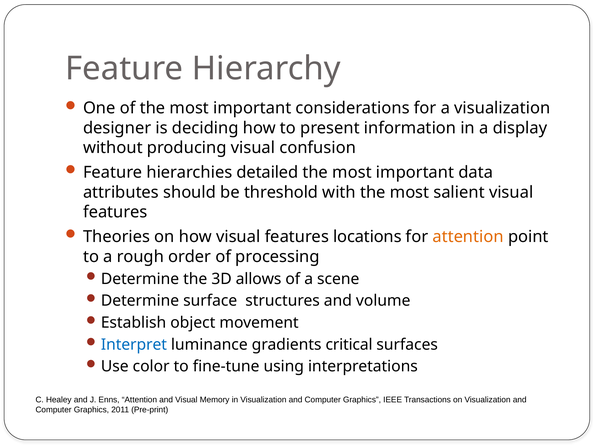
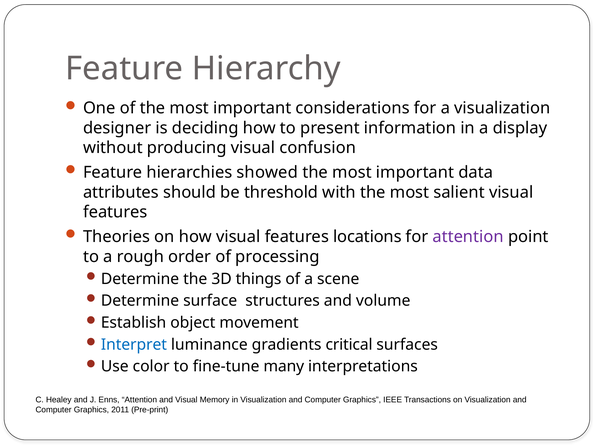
detailed: detailed -> showed
attention at (468, 236) colour: orange -> purple
allows: allows -> things
using: using -> many
